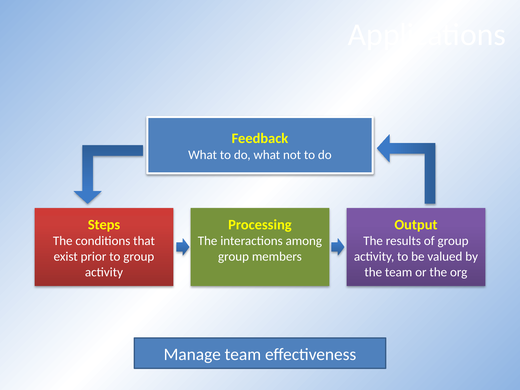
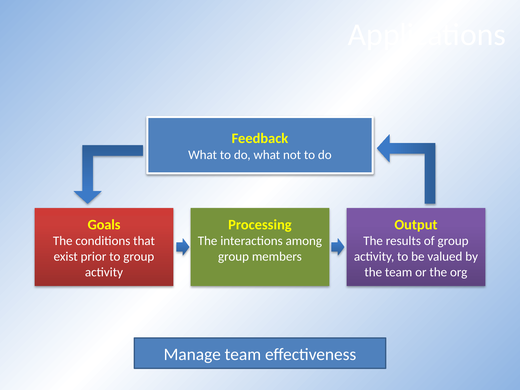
Steps: Steps -> Goals
